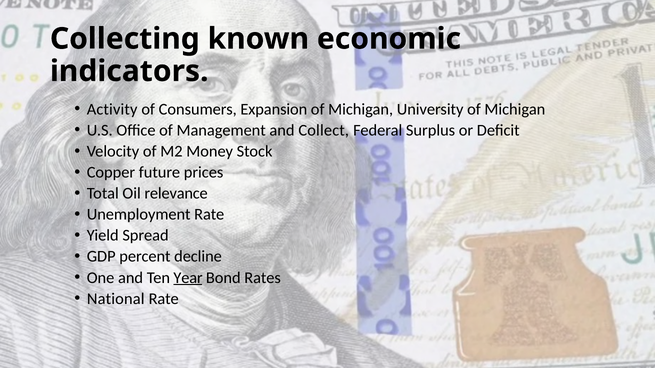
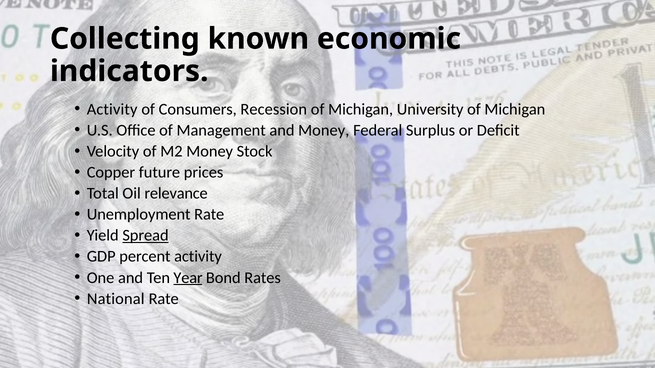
Expansion: Expansion -> Recession
and Collect: Collect -> Money
Spread underline: none -> present
percent decline: decline -> activity
